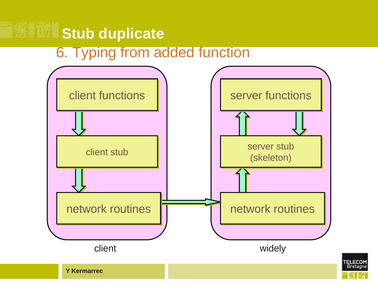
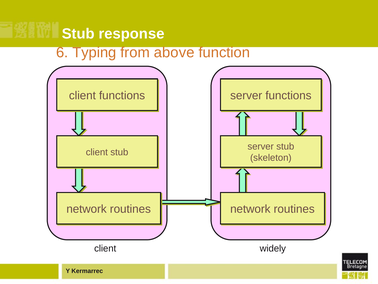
duplicate: duplicate -> response
added: added -> above
